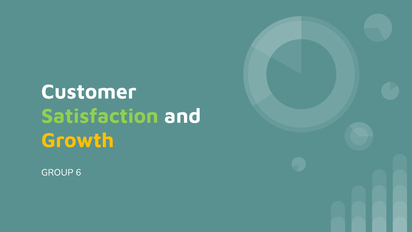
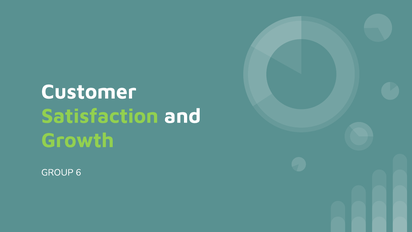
Growth colour: yellow -> light green
